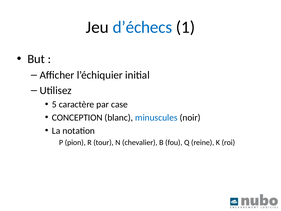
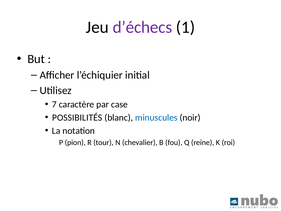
d’échecs colour: blue -> purple
5: 5 -> 7
CONCEPTION: CONCEPTION -> POSSIBILITÉS
